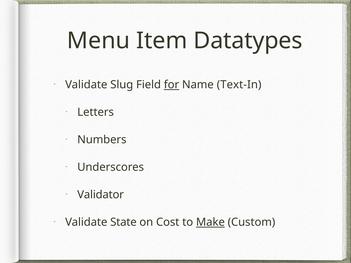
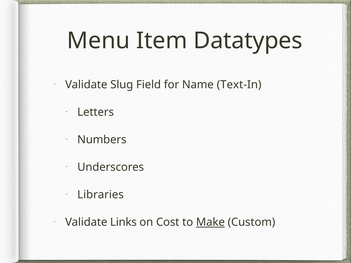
for underline: present -> none
Validator: Validator -> Libraries
State: State -> Links
